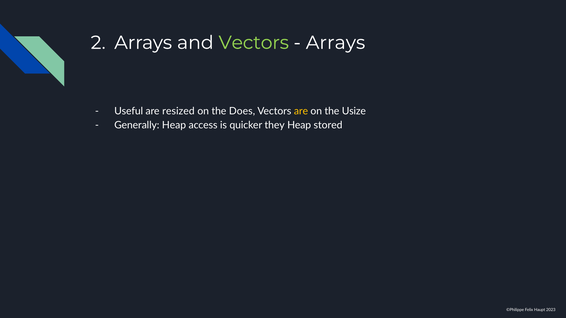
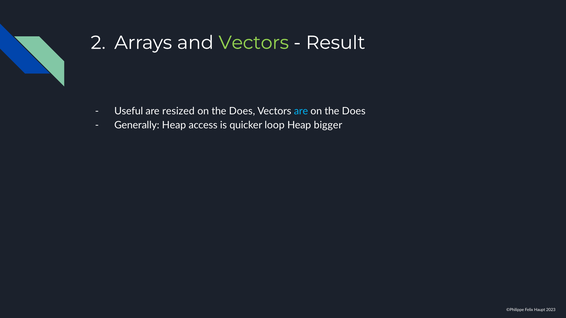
Arrays at (336, 43): Arrays -> Result
are at (301, 111) colour: yellow -> light blue
Usize at (354, 111): Usize -> Does
they: they -> loop
stored: stored -> bigger
